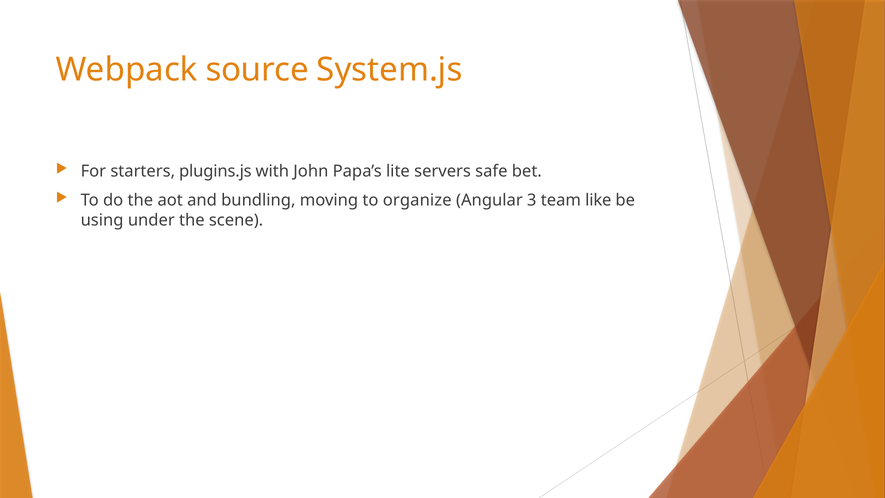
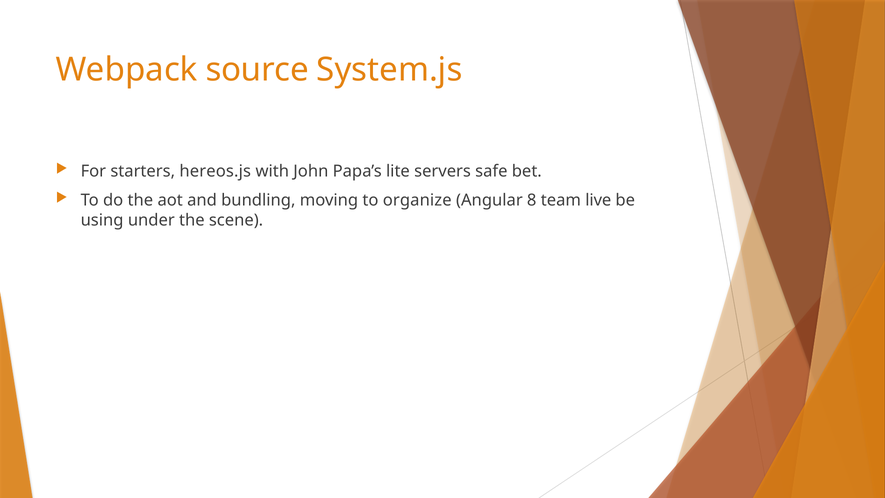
plugins.js: plugins.js -> hereos.js
3: 3 -> 8
like: like -> live
